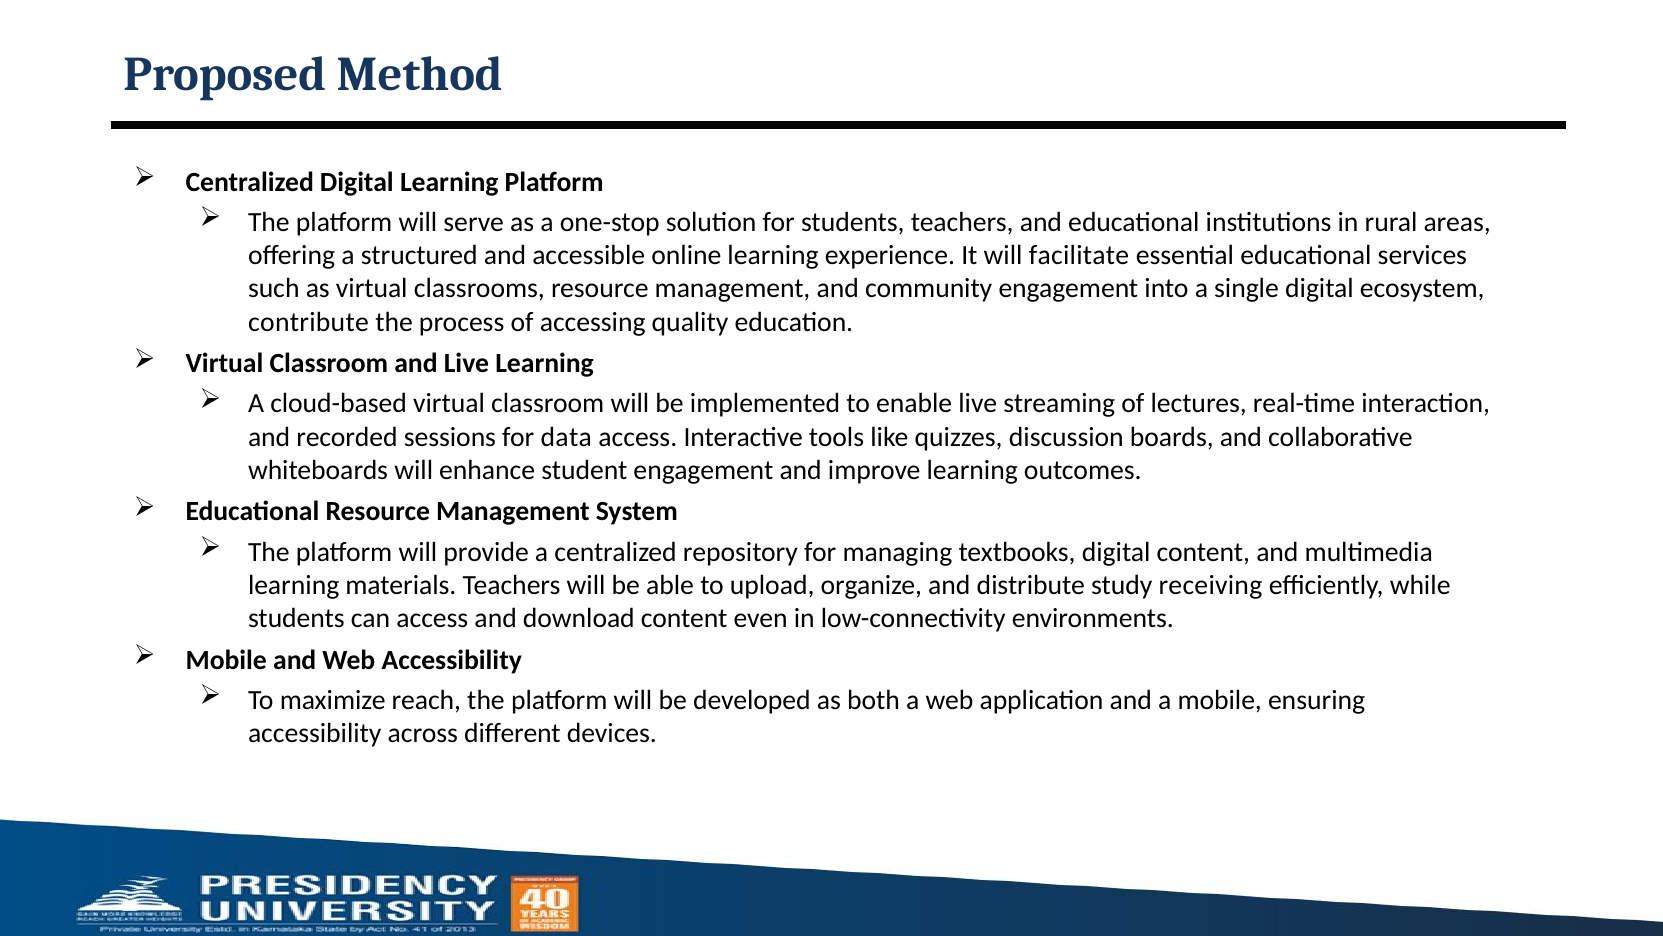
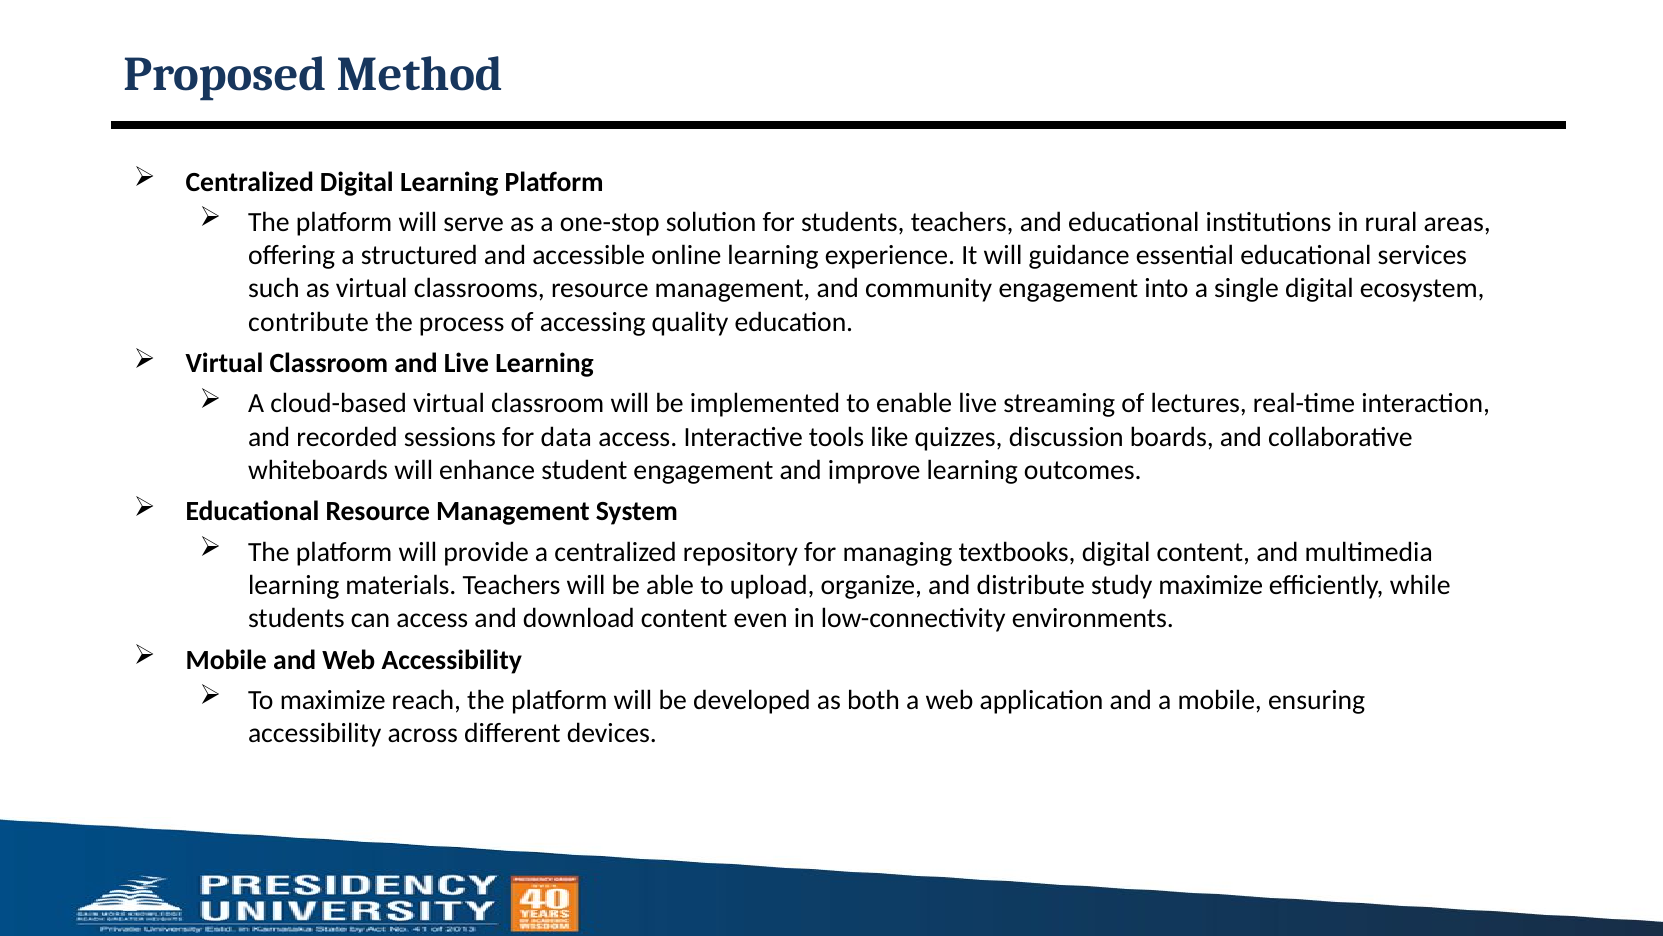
facilitate: facilitate -> guidance
study receiving: receiving -> maximize
